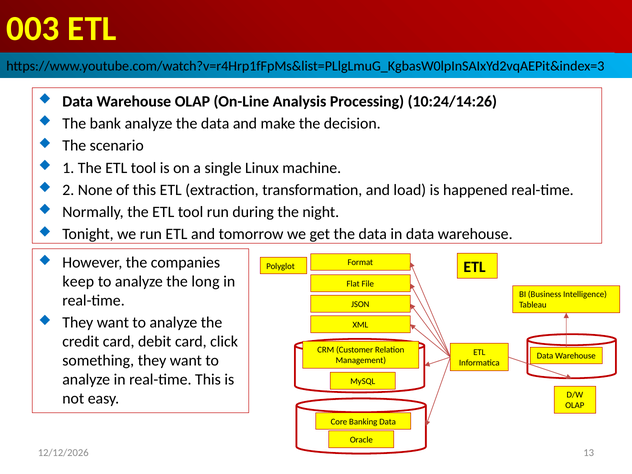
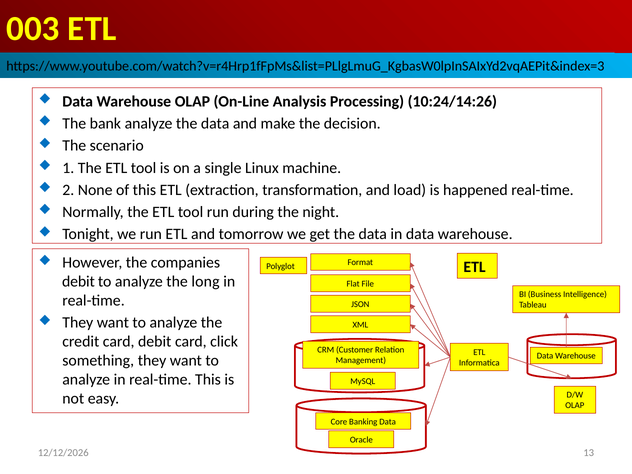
keep at (78, 282): keep -> debit
